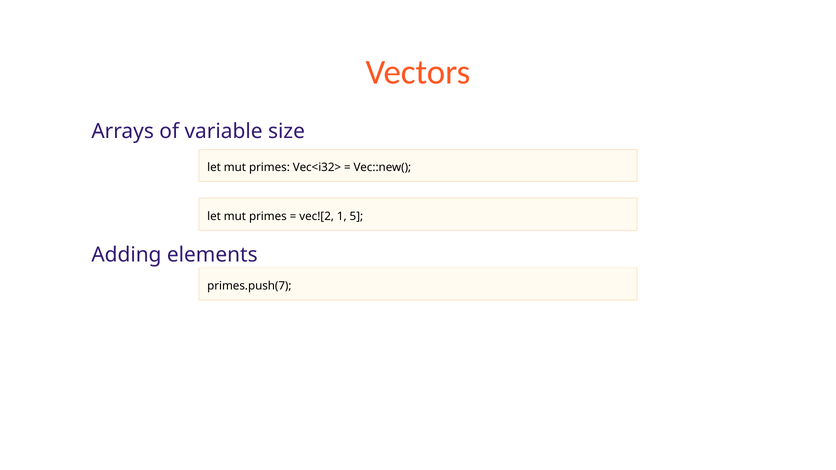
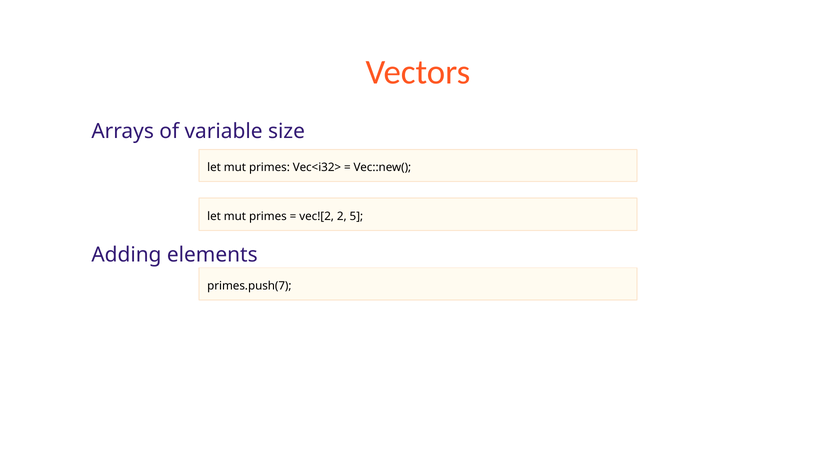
1: 1 -> 2
